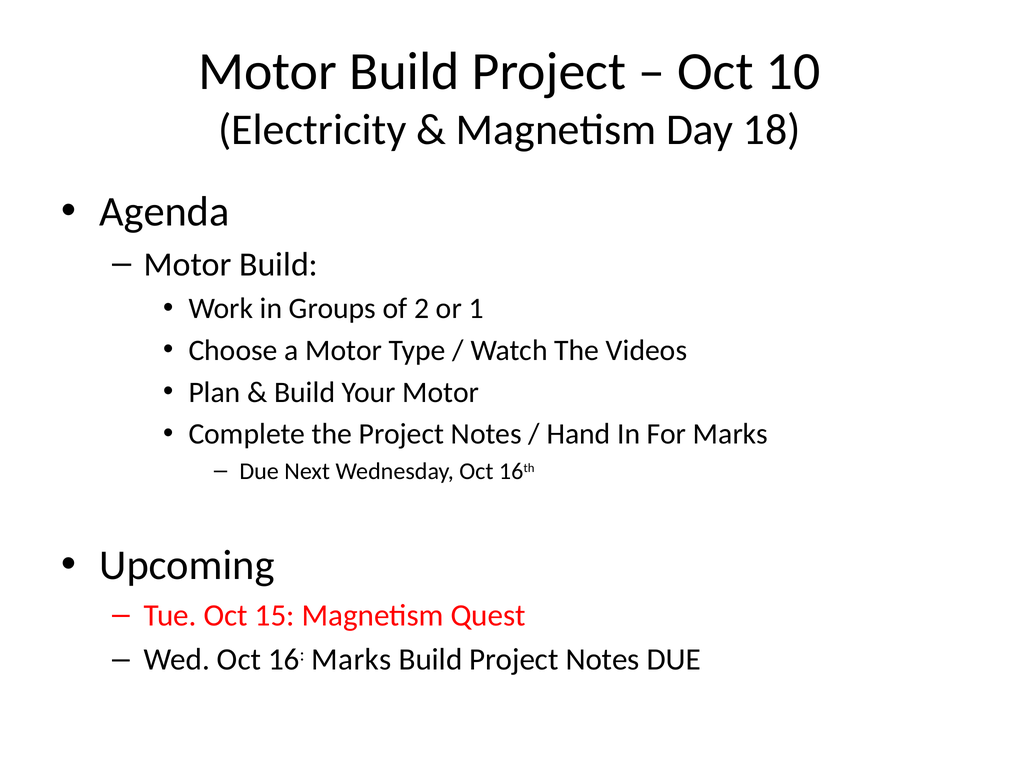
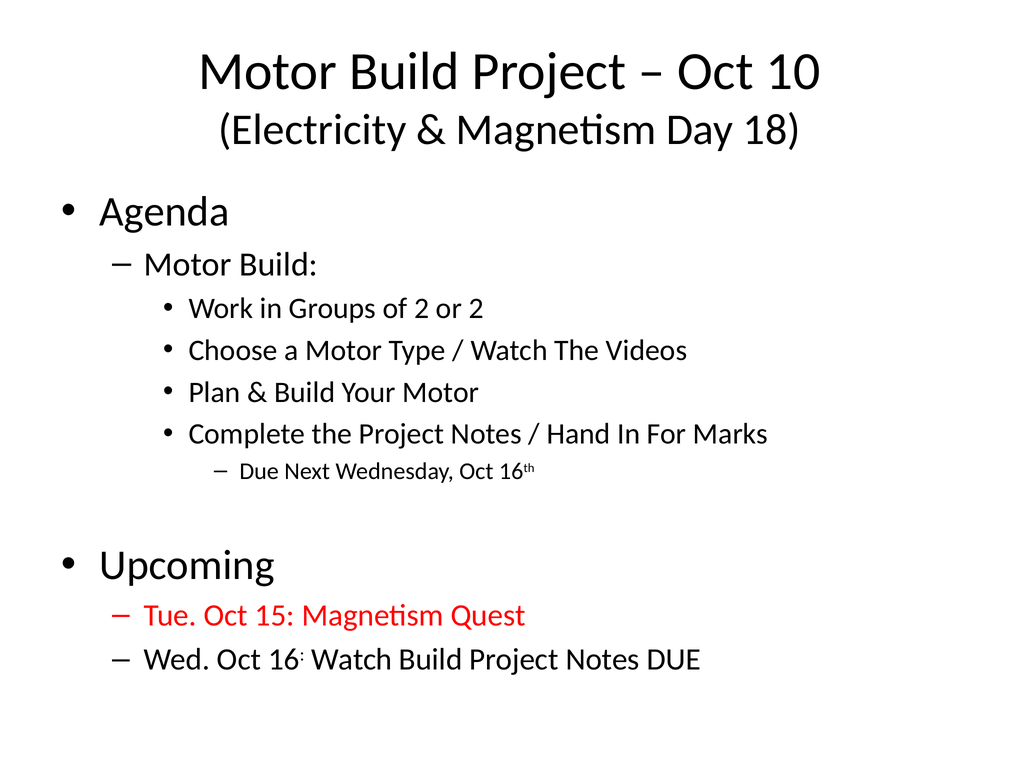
or 1: 1 -> 2
16 Marks: Marks -> Watch
